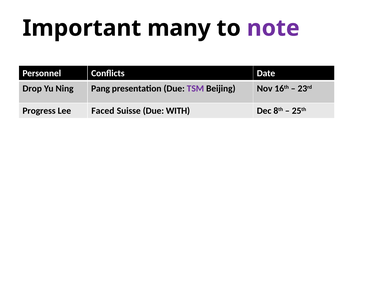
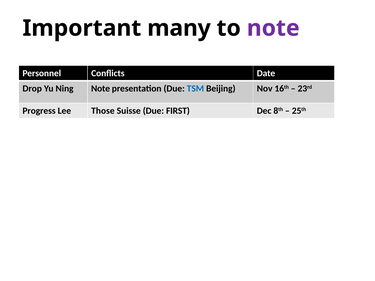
Ning Pang: Pang -> Note
TSM colour: purple -> blue
Faced: Faced -> Those
WITH: WITH -> FIRST
